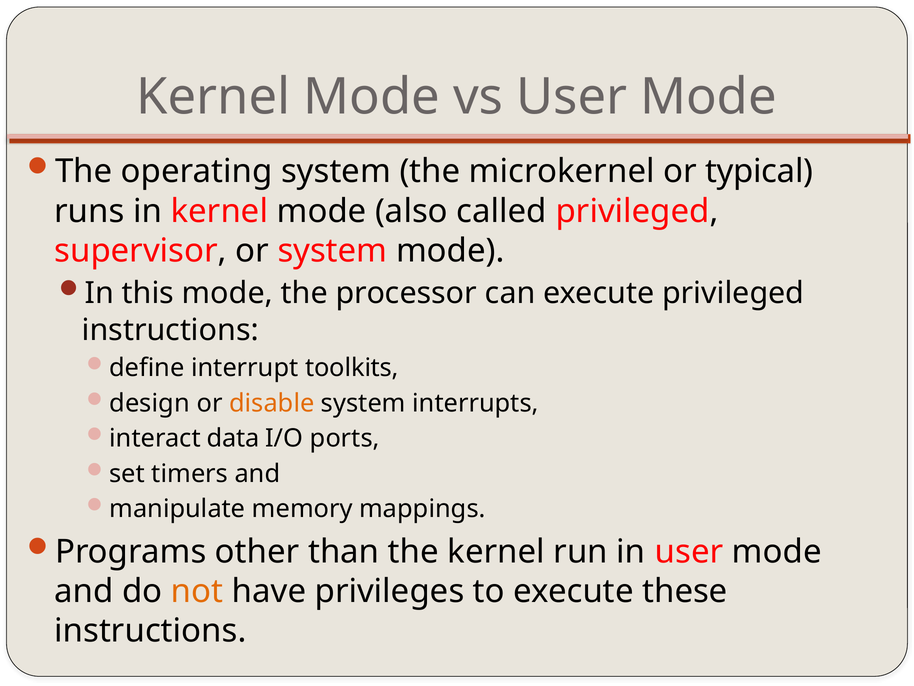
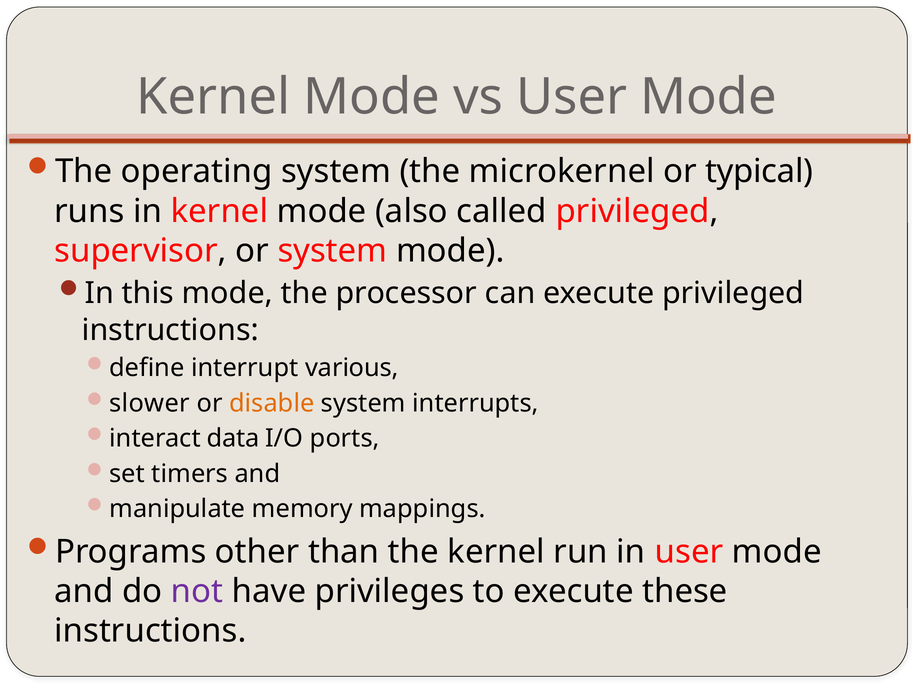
toolkits: toolkits -> various
design: design -> slower
not colour: orange -> purple
